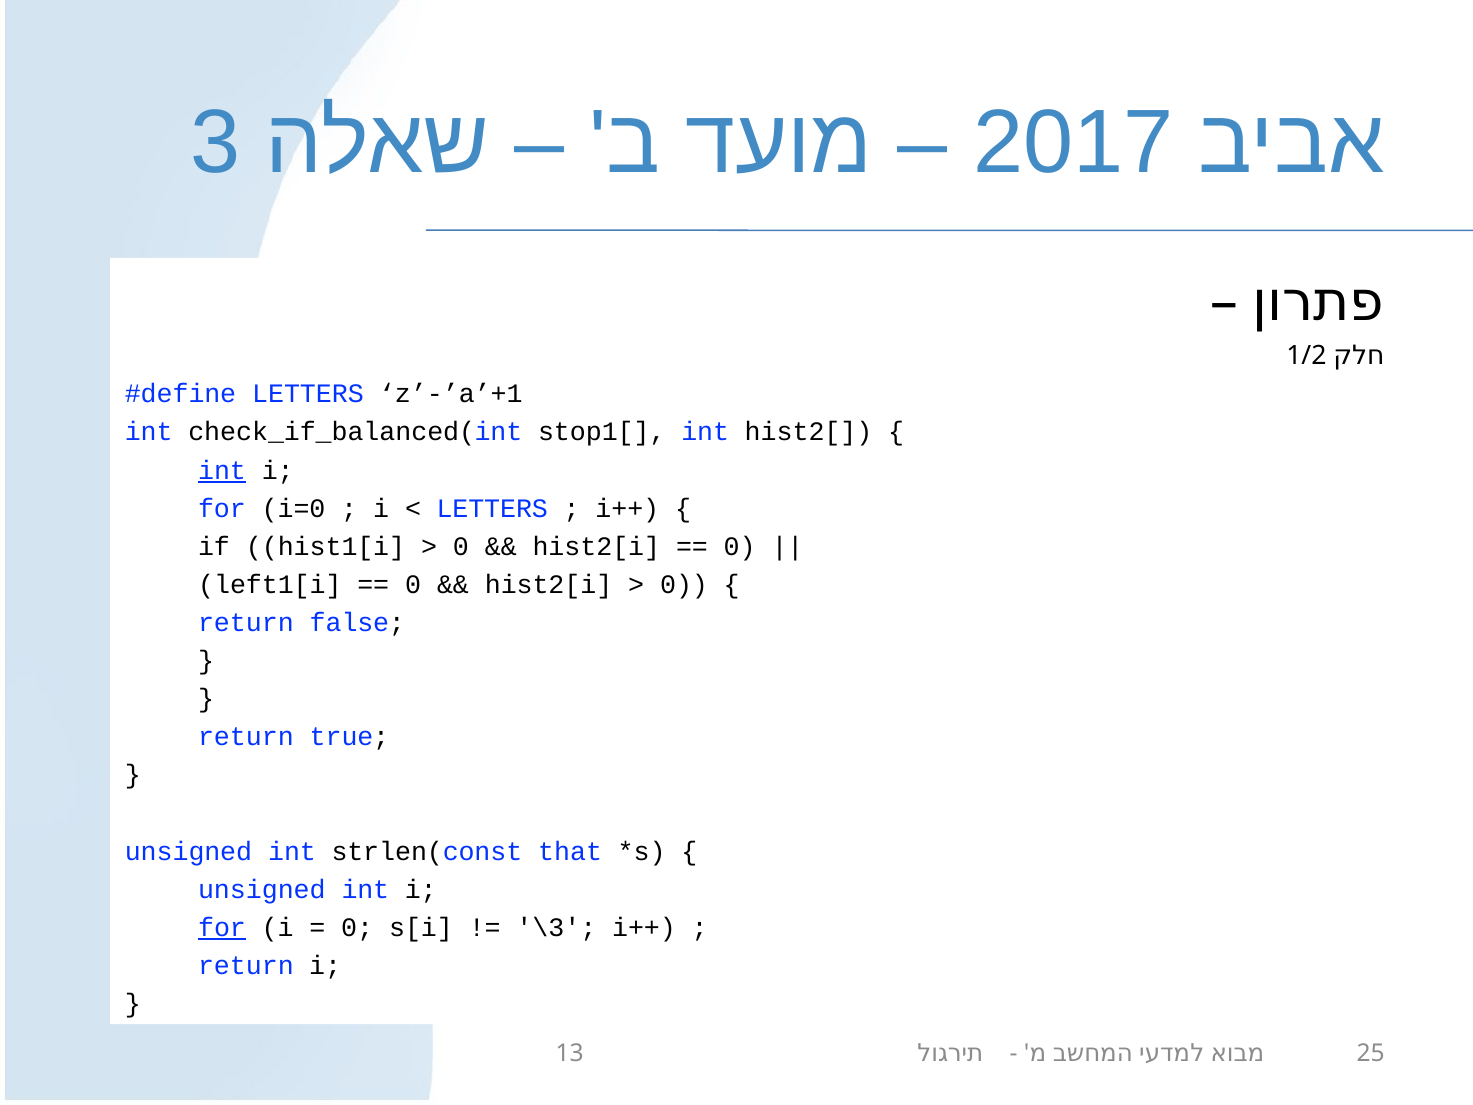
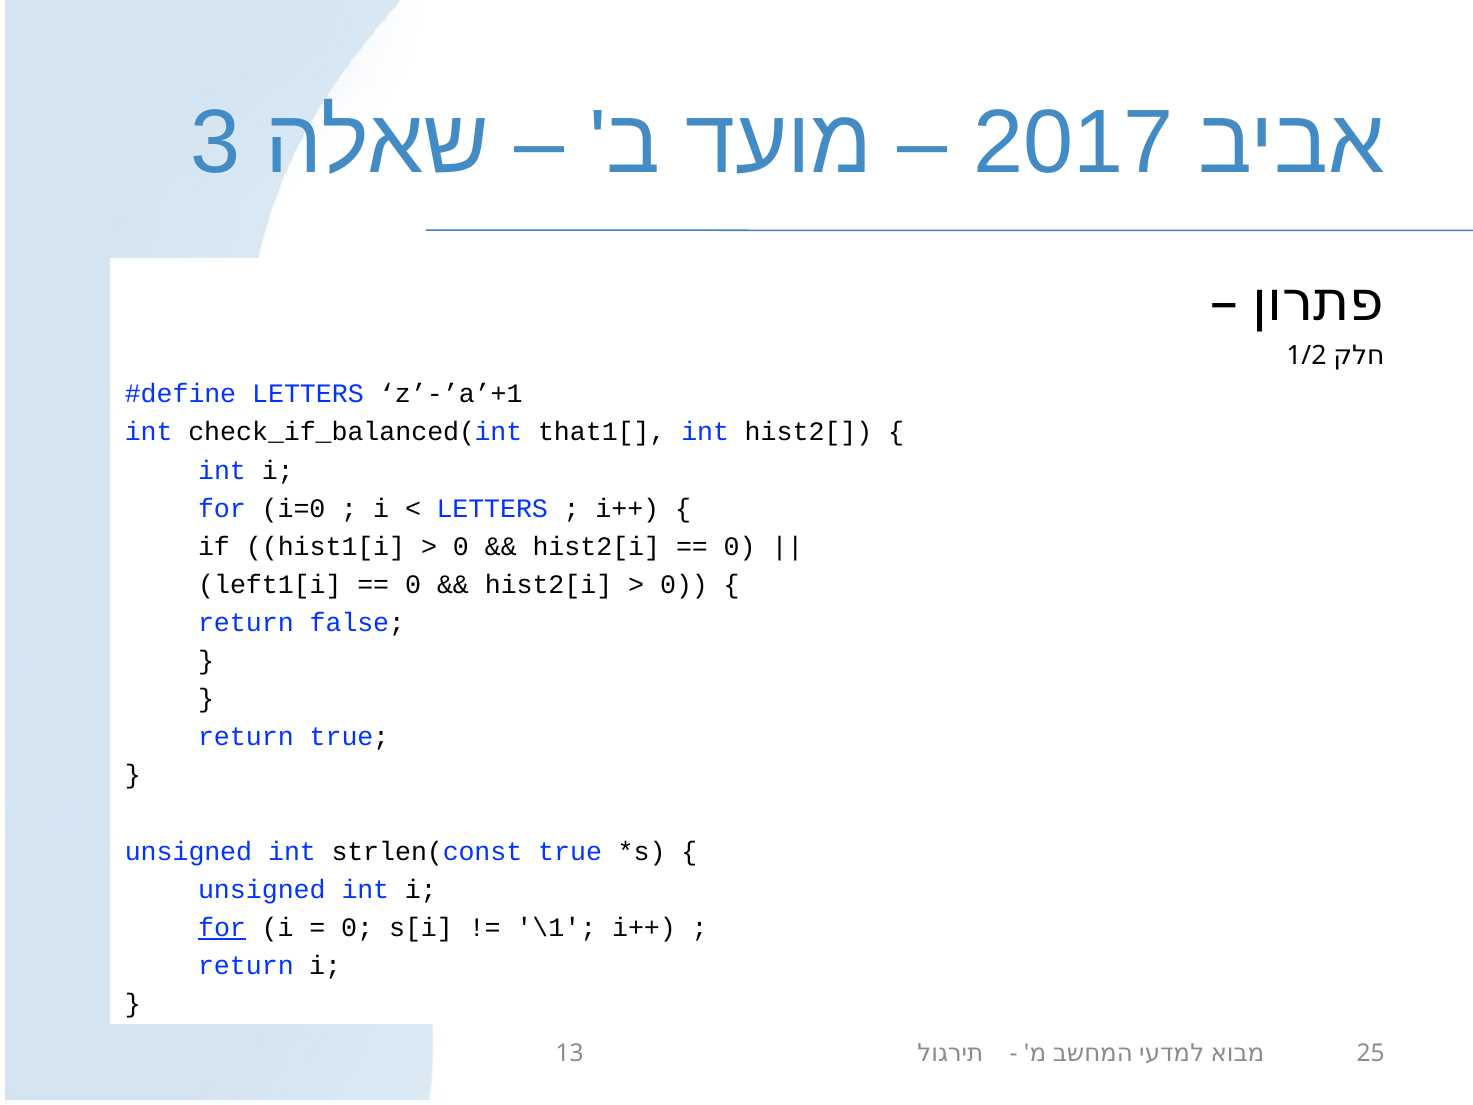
stop1[: stop1[ -> that1[
int at (222, 470) underline: present -> none
strlen(const that: that -> true
\3: \3 -> \1
